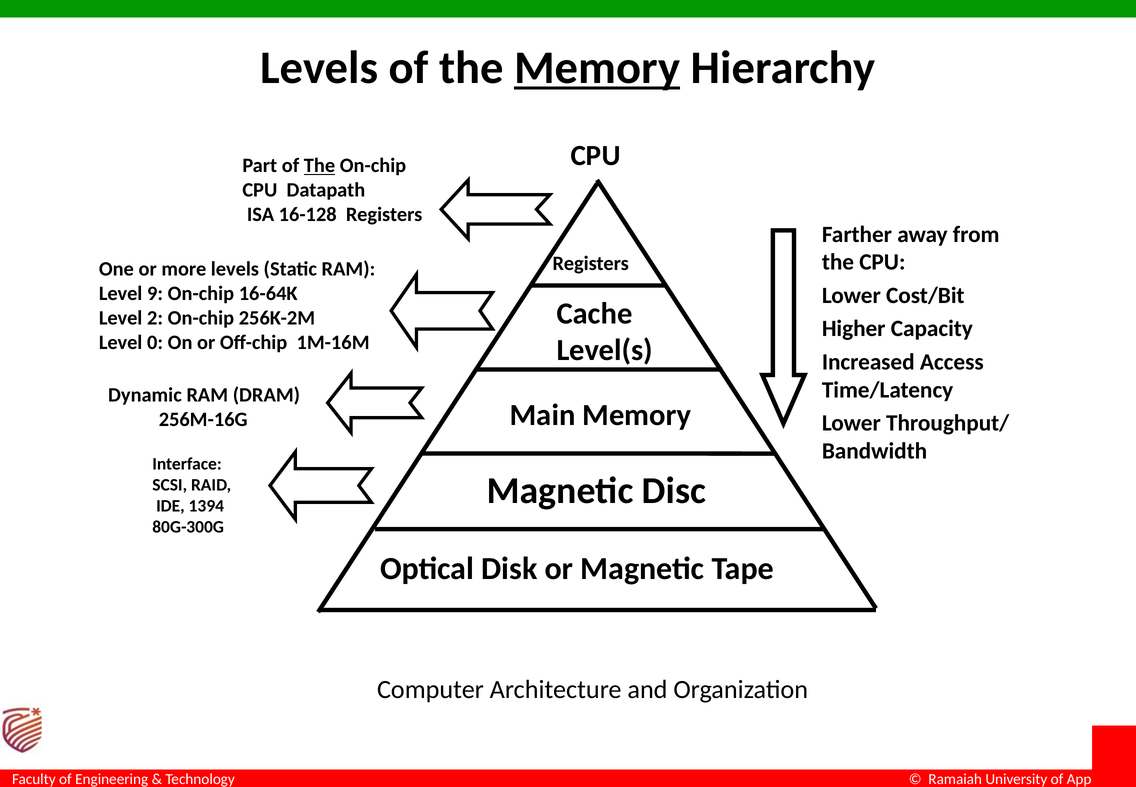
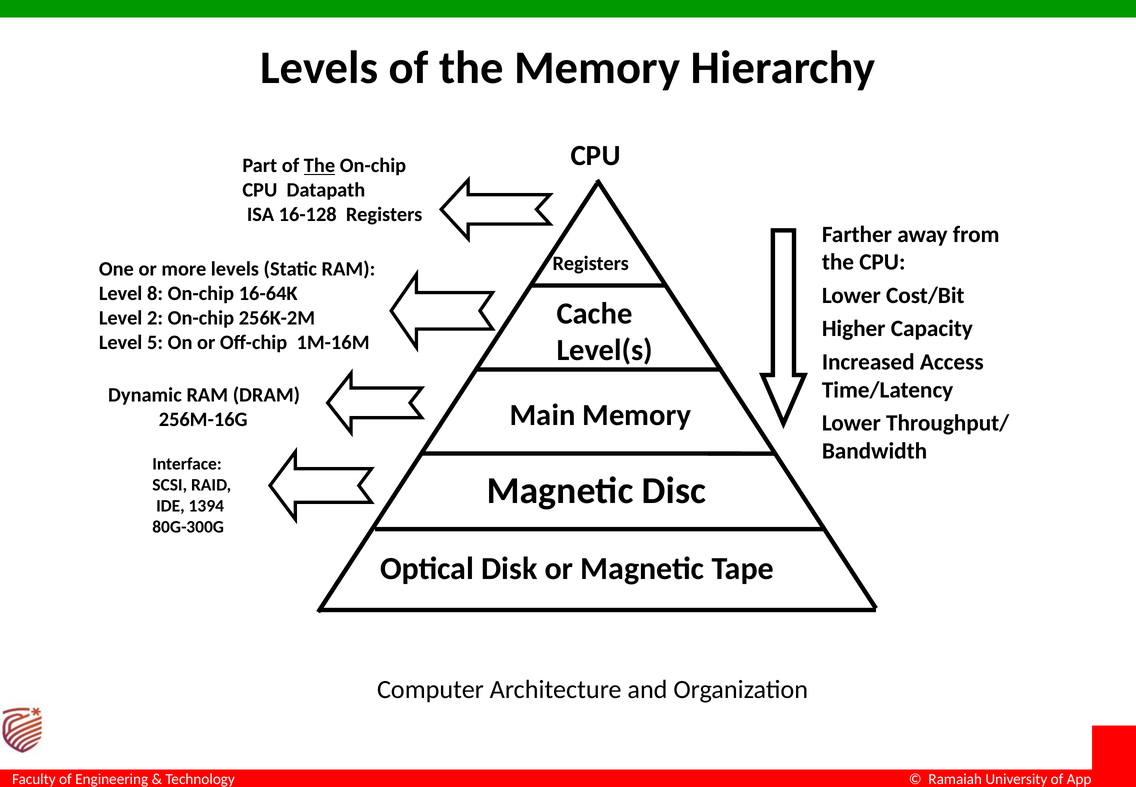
Memory at (597, 68) underline: present -> none
9: 9 -> 8
0: 0 -> 5
